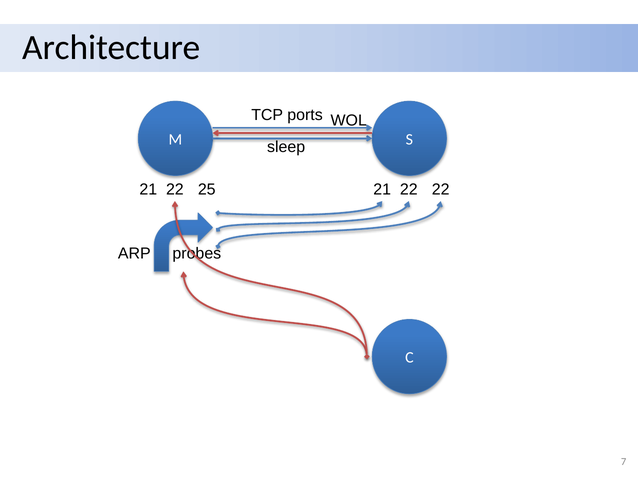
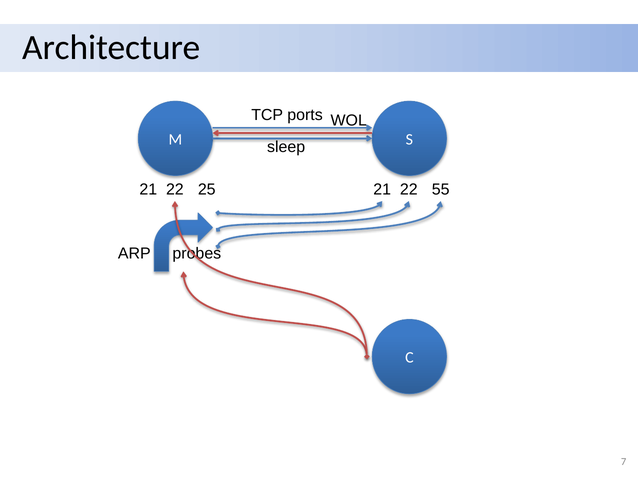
21 22: 22 -> 55
